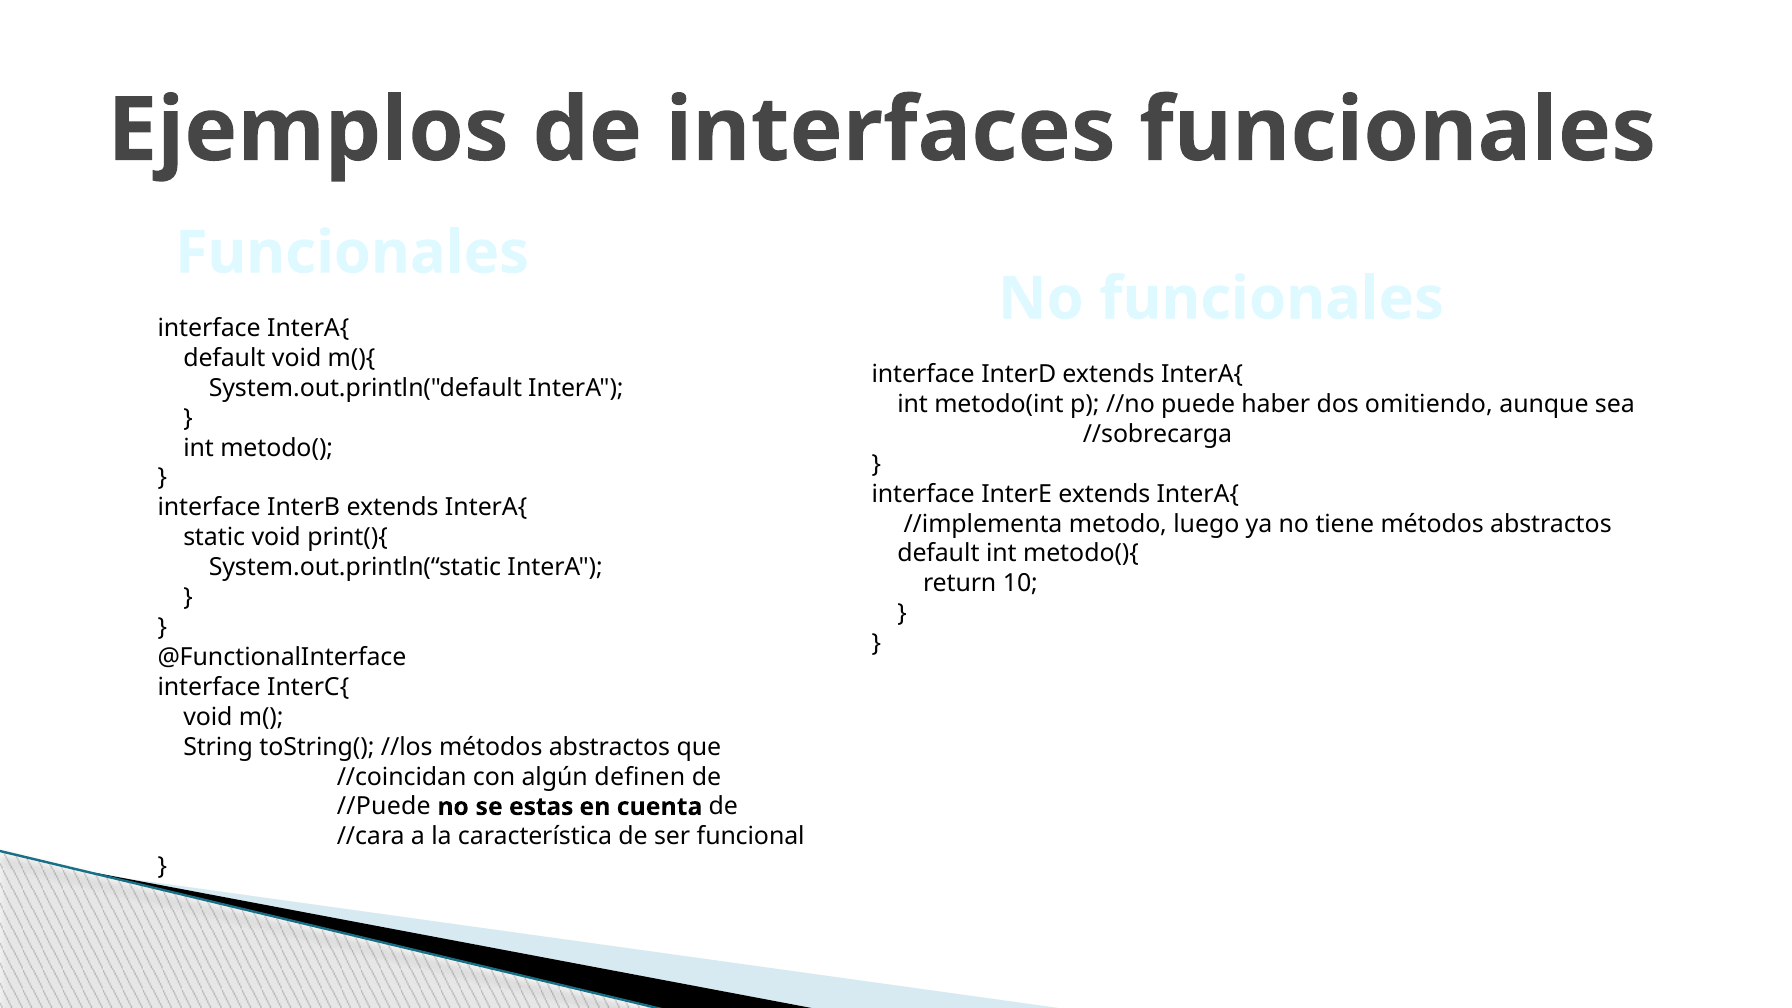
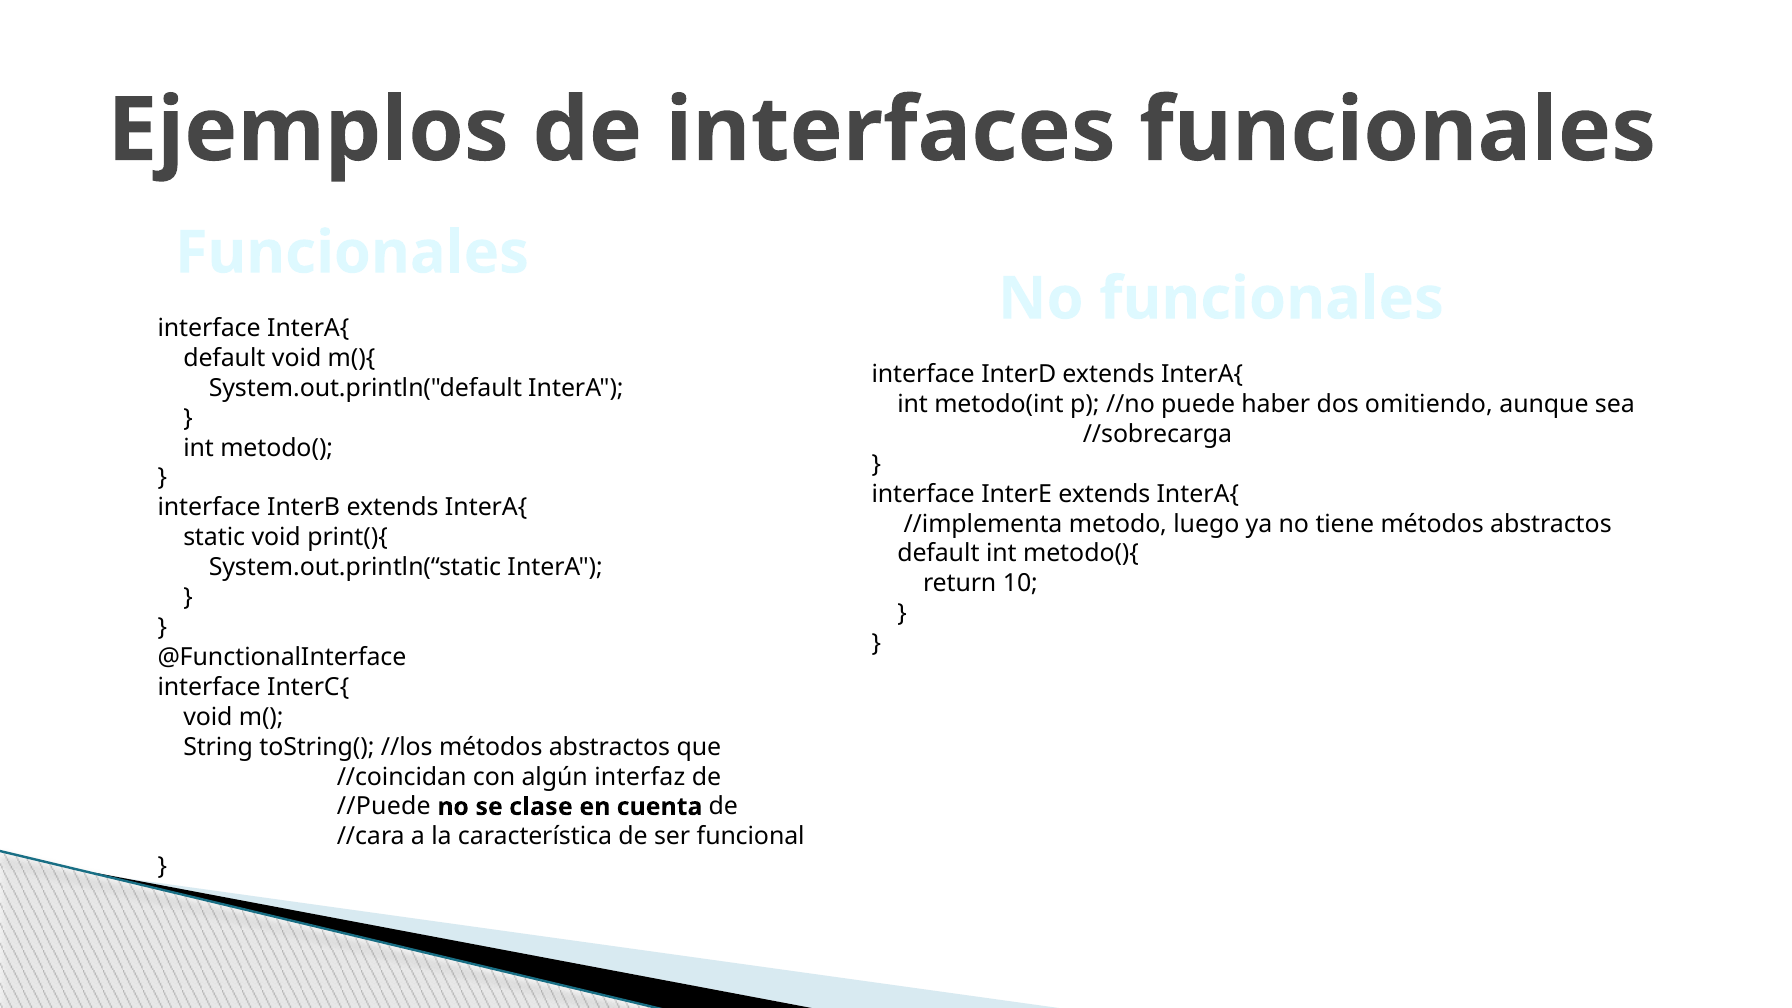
definen: definen -> interfaz
estas: estas -> clase
